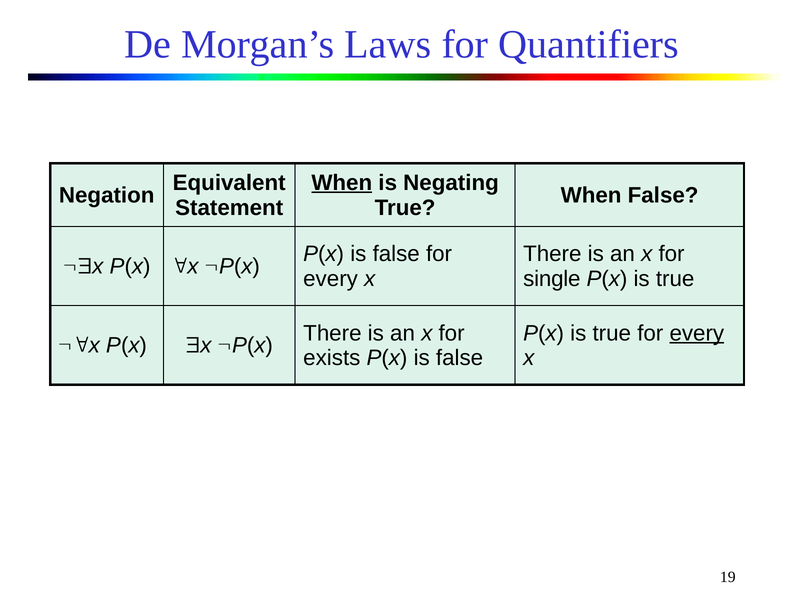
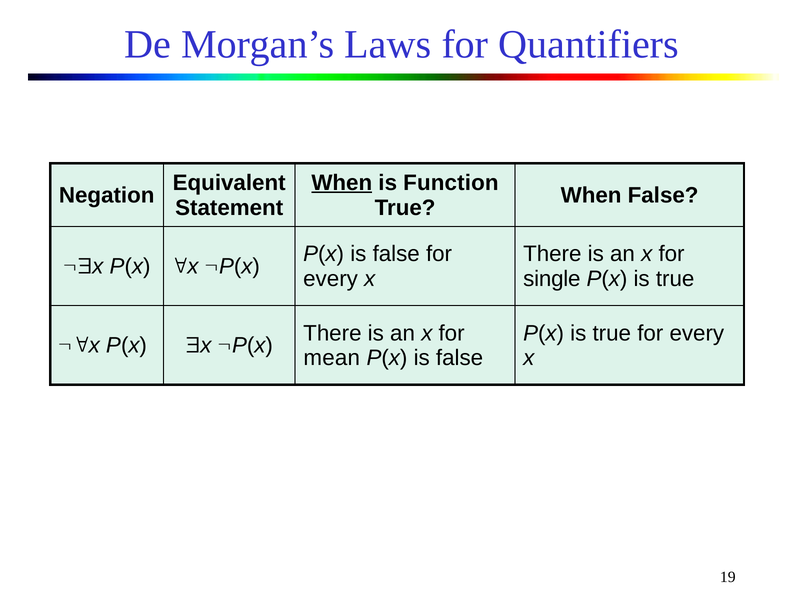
Negating: Negating -> Function
every at (697, 333) underline: present -> none
exists: exists -> mean
